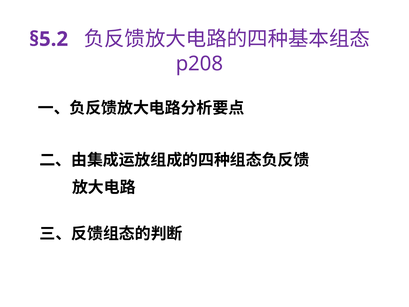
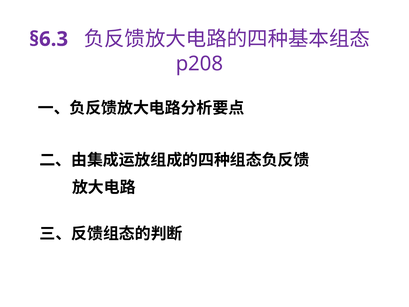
§5.2: §5.2 -> §6.3
